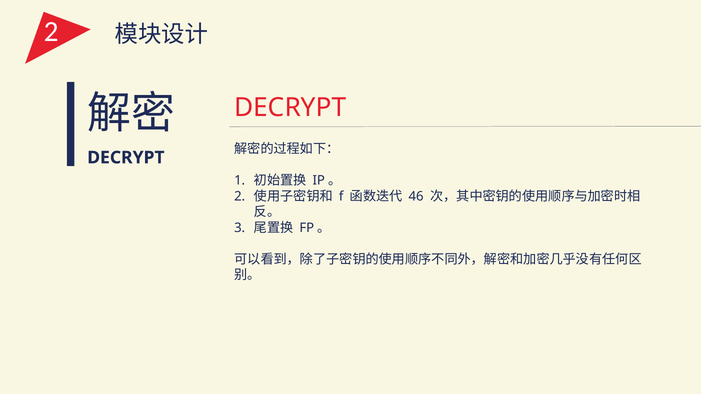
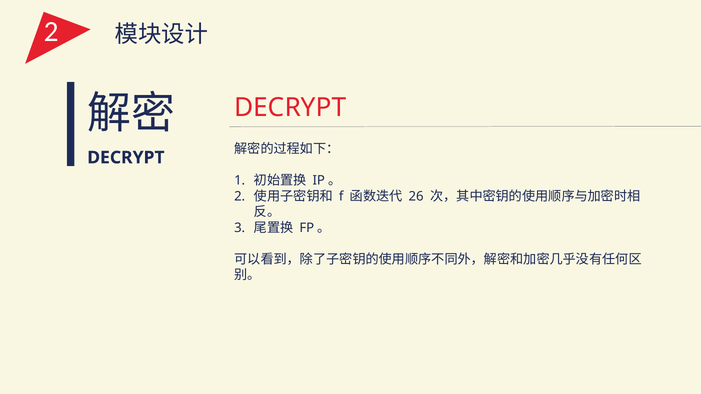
46: 46 -> 26
